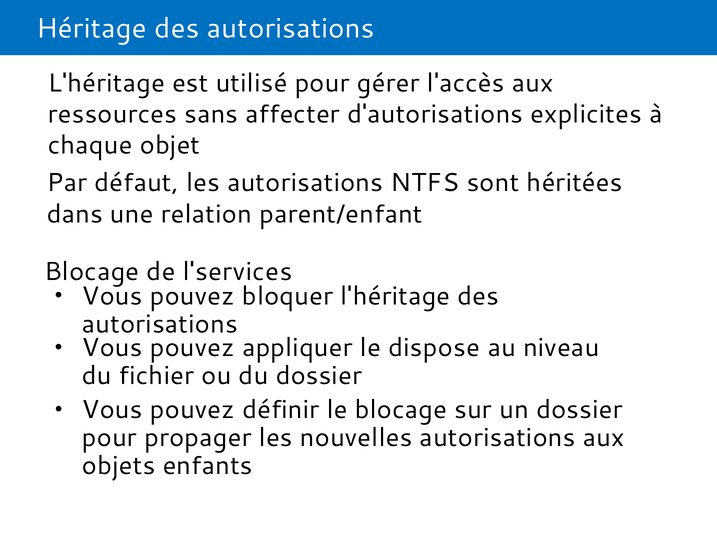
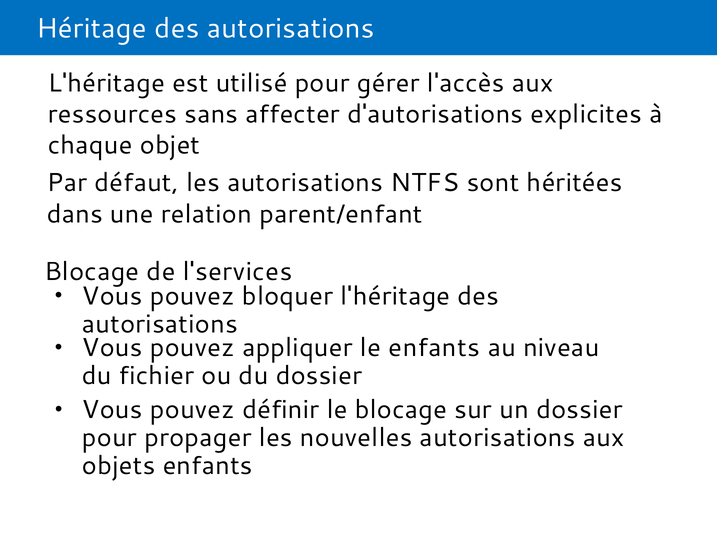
le dispose: dispose -> enfants
